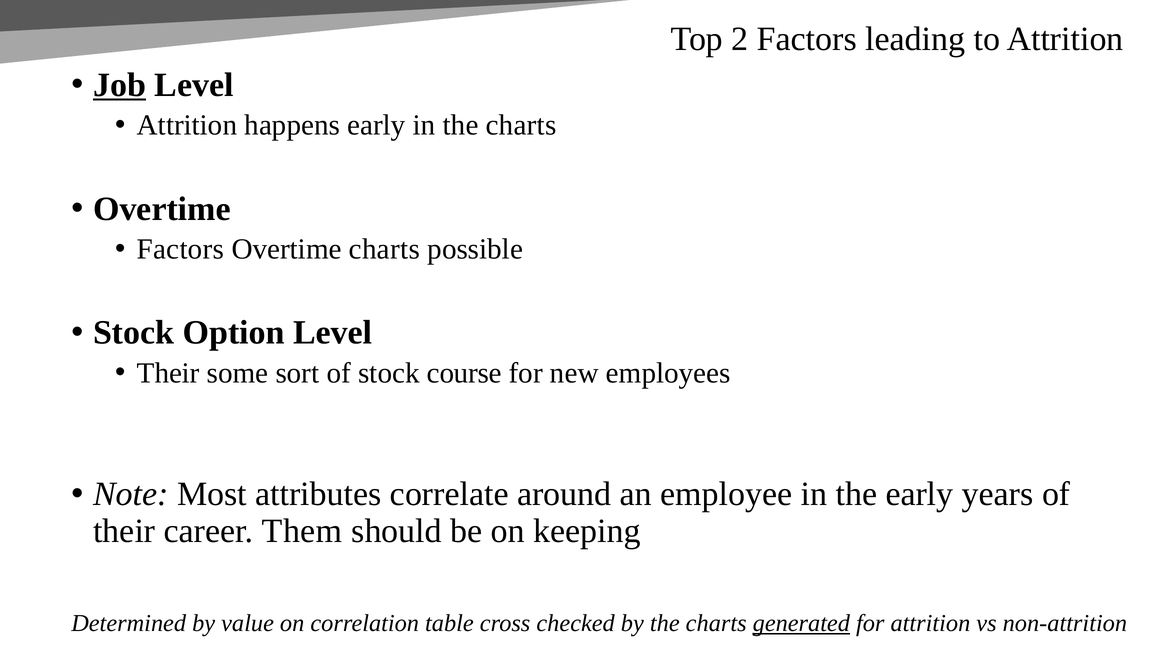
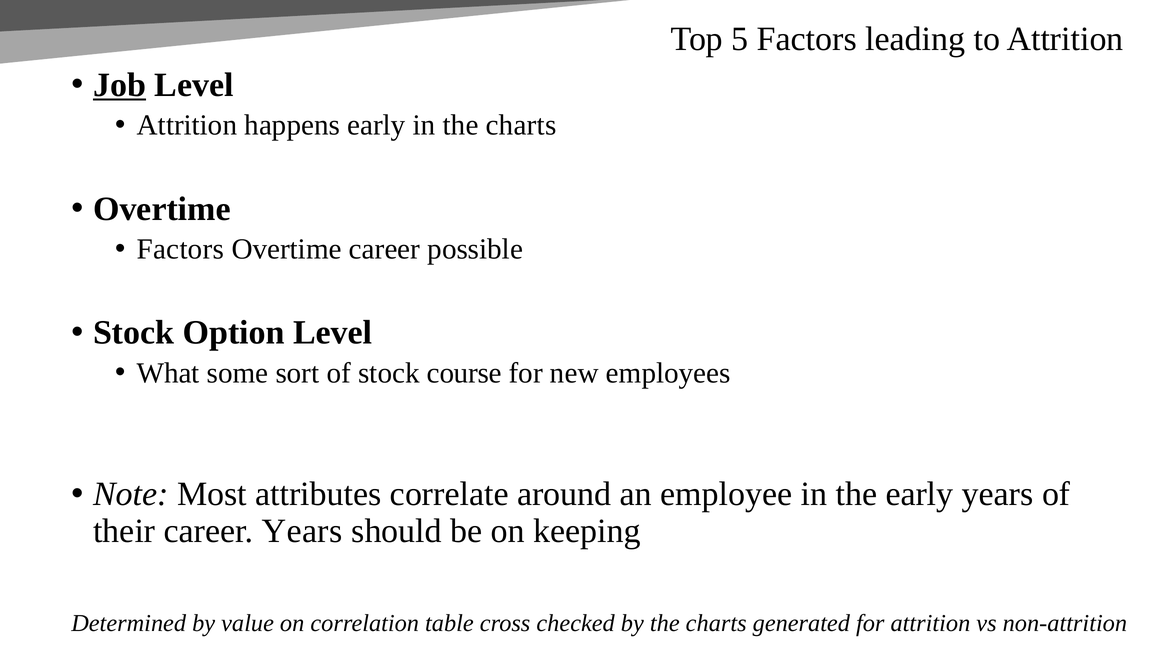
2: 2 -> 5
Overtime charts: charts -> career
Their at (168, 373): Their -> What
career Them: Them -> Years
generated underline: present -> none
